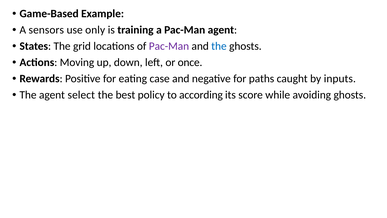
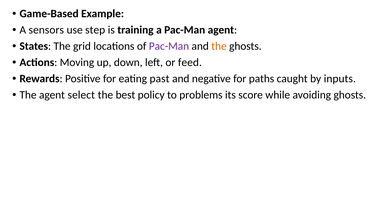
only: only -> step
the at (219, 46) colour: blue -> orange
once: once -> feed
case: case -> past
according: according -> problems
